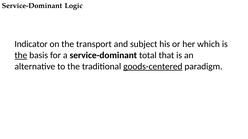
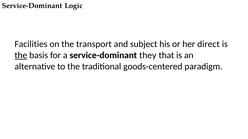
Indicator: Indicator -> Facilities
which: which -> direct
total: total -> they
goods-centered underline: present -> none
